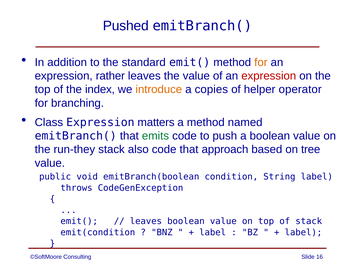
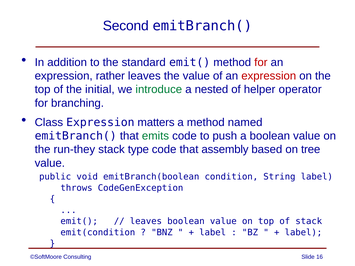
Pushed: Pushed -> Second
for at (261, 62) colour: orange -> red
index: index -> initial
introduce colour: orange -> green
copies: copies -> nested
also: also -> type
approach: approach -> assembly
